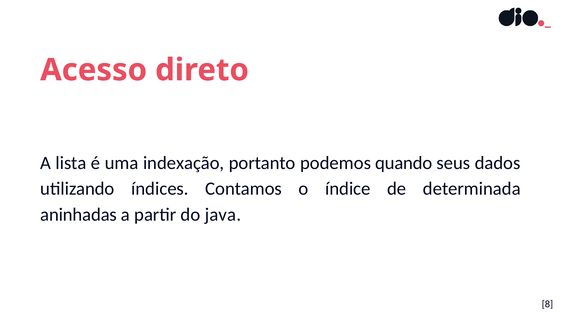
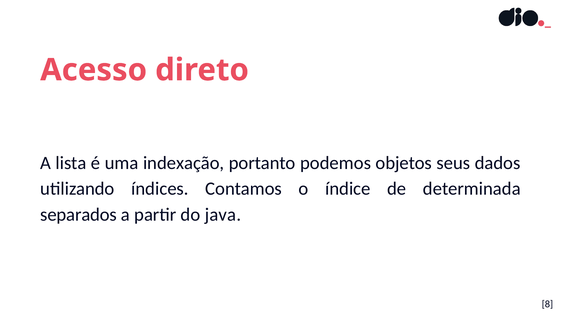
quando: quando -> objetos
aninhadas: aninhadas -> separados
